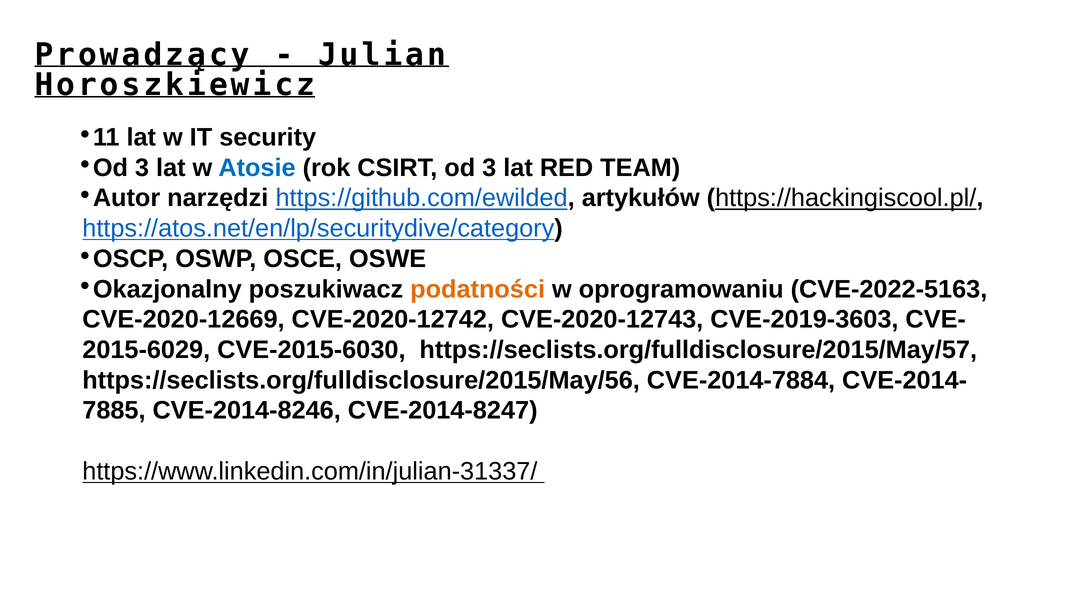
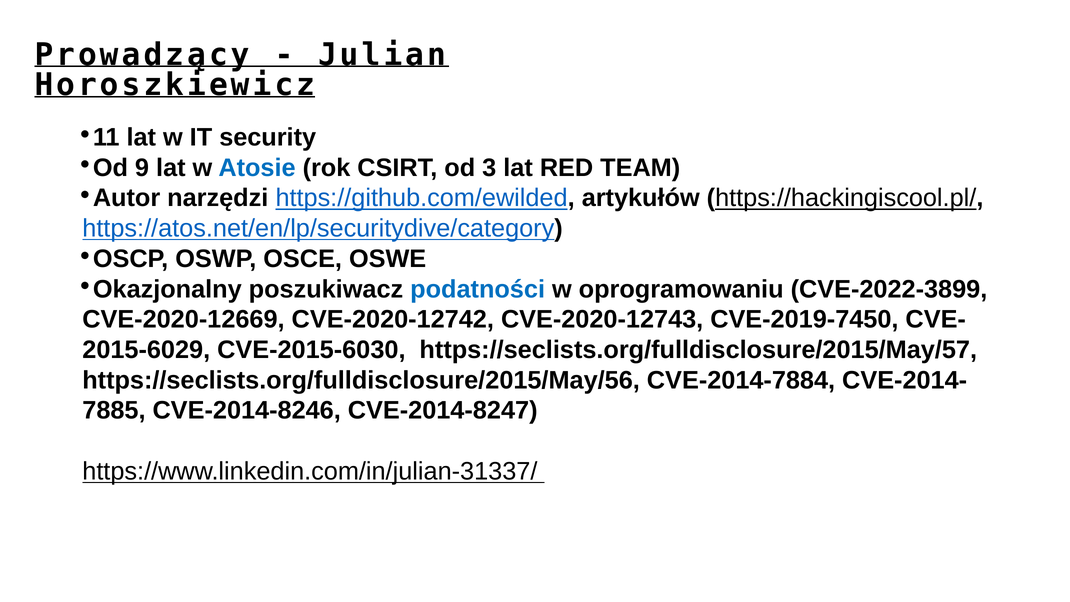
3 at (142, 168): 3 -> 9
podatności colour: orange -> blue
CVE-2022-5163: CVE-2022-5163 -> CVE-2022-3899
CVE-2019-3603: CVE-2019-3603 -> CVE-2019-7450
